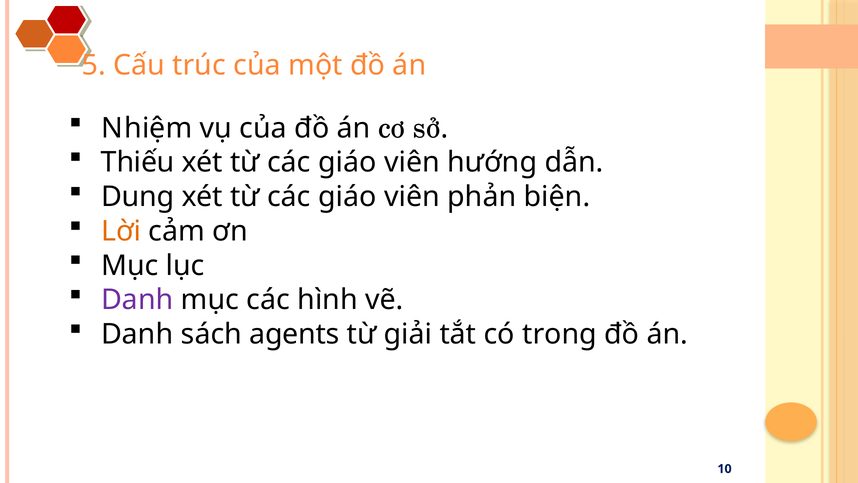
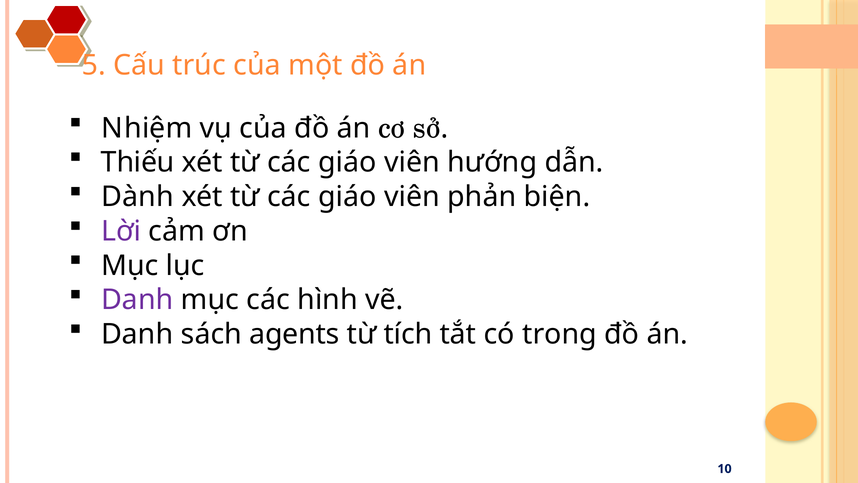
Dung: Dung -> Dành
Lời colour: orange -> purple
giải: giải -> tích
